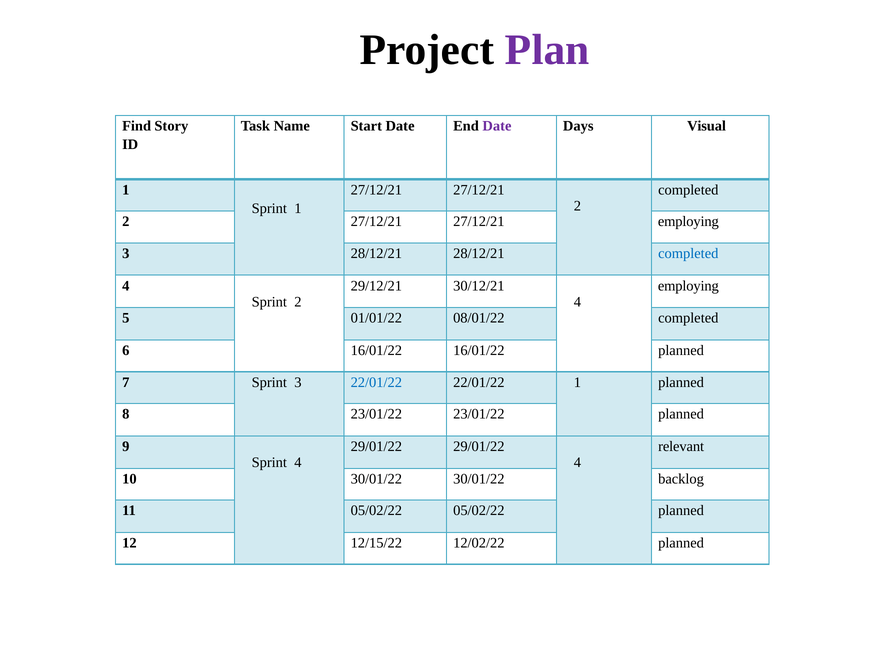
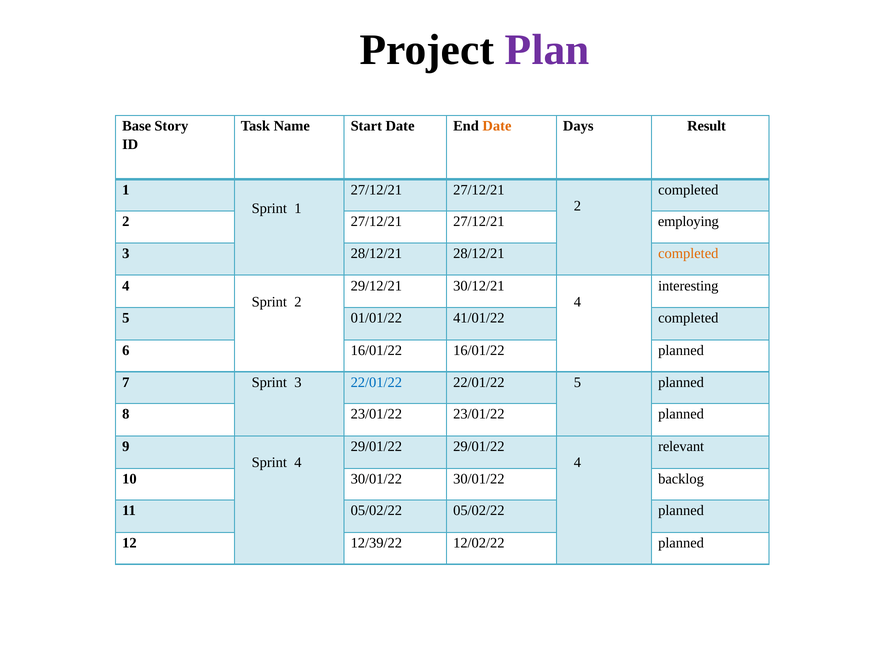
Find: Find -> Base
Date at (497, 126) colour: purple -> orange
Visual: Visual -> Result
completed at (688, 253) colour: blue -> orange
employing at (688, 286): employing -> interesting
08/01/22: 08/01/22 -> 41/01/22
22/01/22 1: 1 -> 5
12/15/22: 12/15/22 -> 12/39/22
